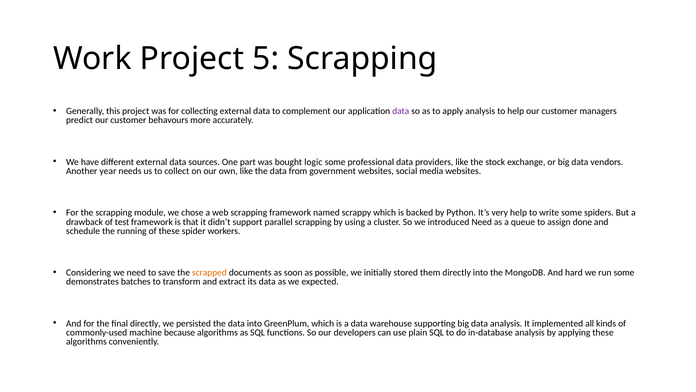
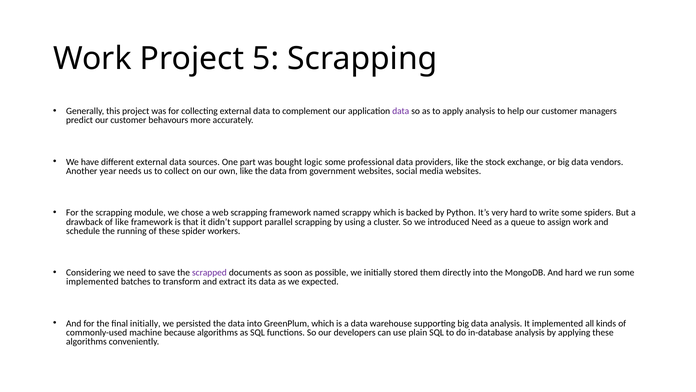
very help: help -> hard
of test: test -> like
assign done: done -> work
scrapped colour: orange -> purple
demonstrates at (92, 281): demonstrates -> implemented
final directly: directly -> initially
